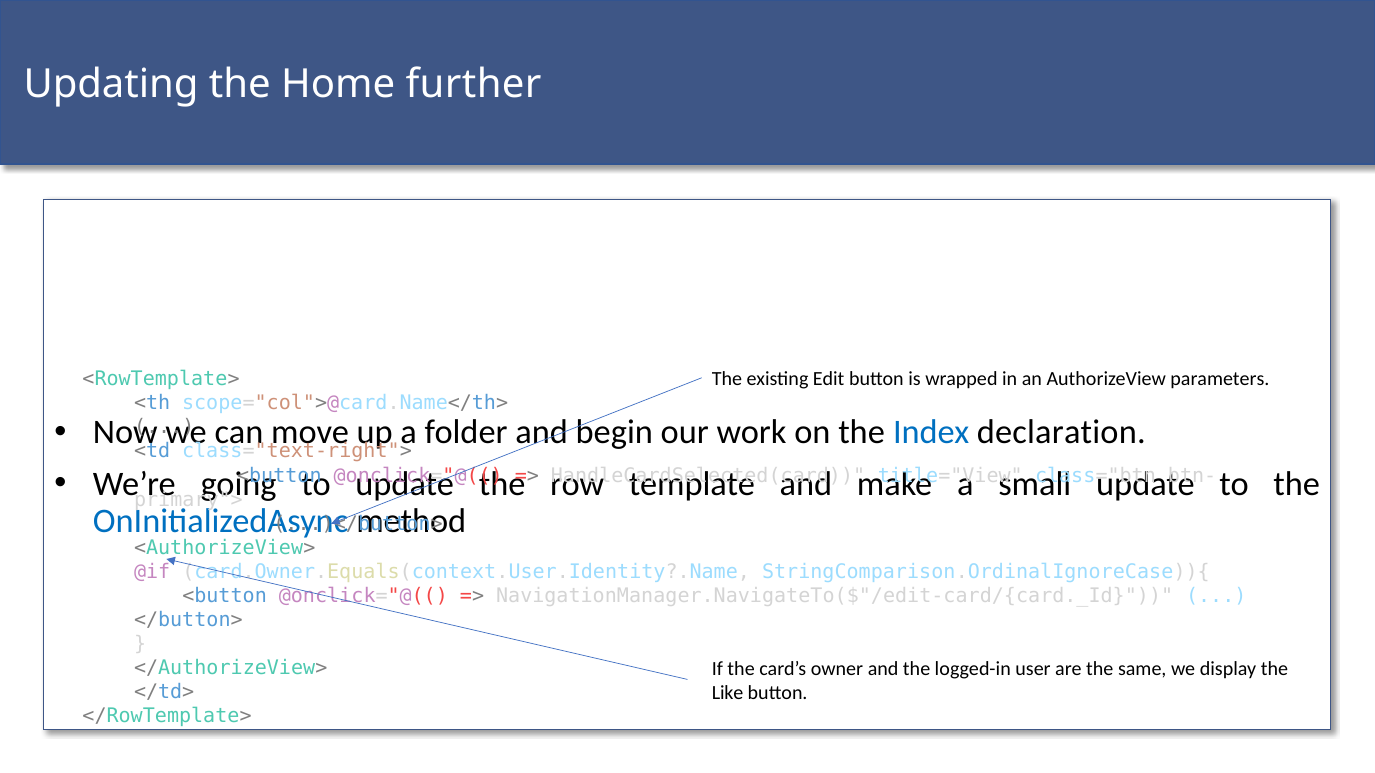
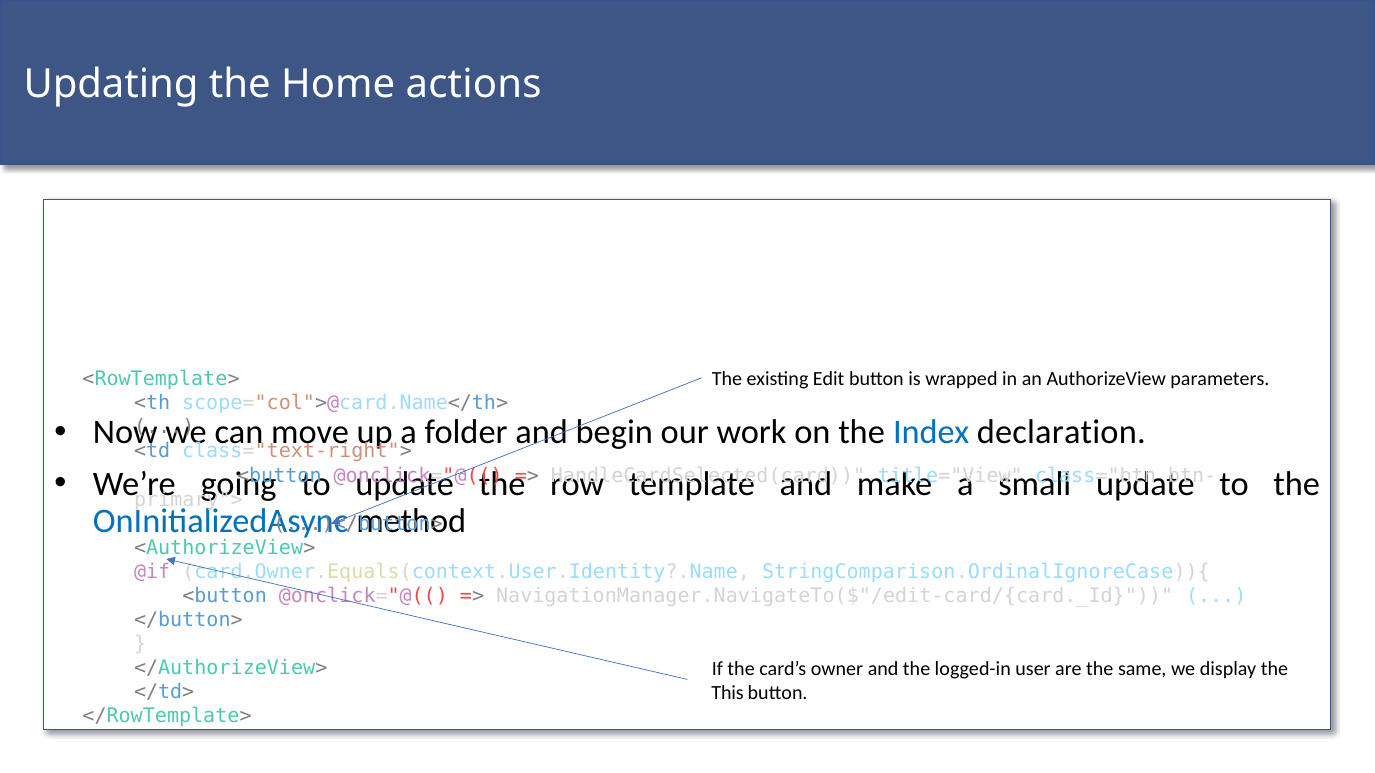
further: further -> actions
Like: Like -> This
